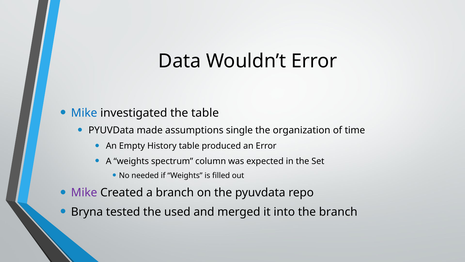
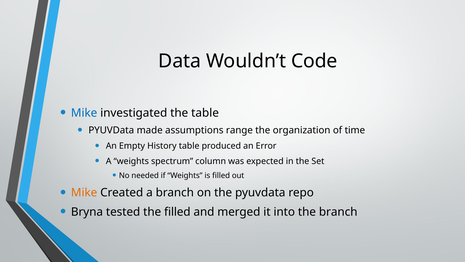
Wouldn’t Error: Error -> Code
single: single -> range
Mike at (84, 192) colour: purple -> orange
the used: used -> filled
